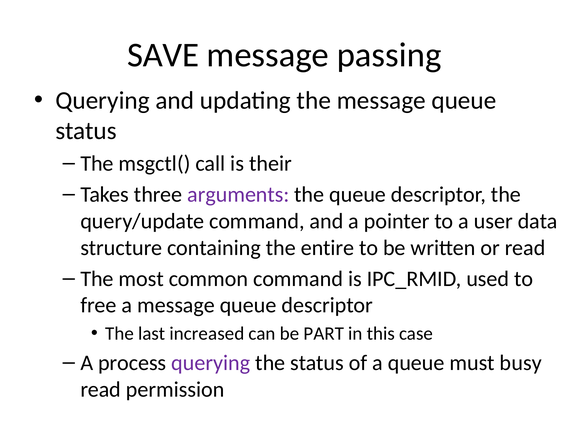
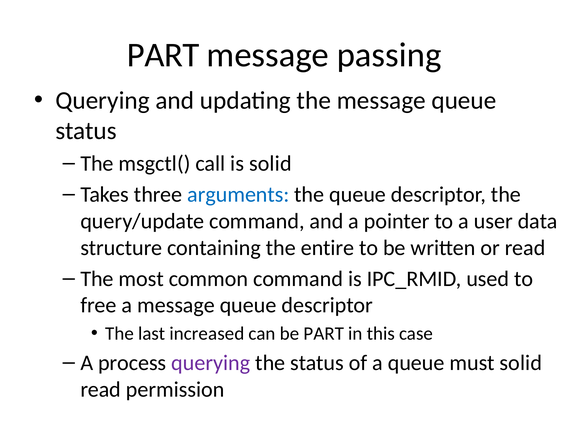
SAVE at (163, 55): SAVE -> PART
is their: their -> solid
arguments colour: purple -> blue
must busy: busy -> solid
